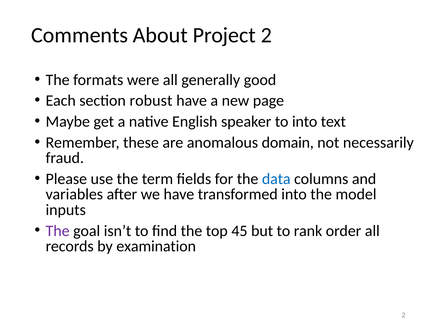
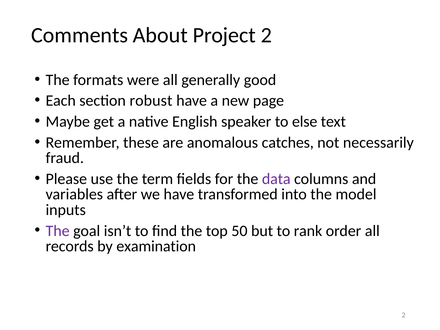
to into: into -> else
domain: domain -> catches
data colour: blue -> purple
45: 45 -> 50
